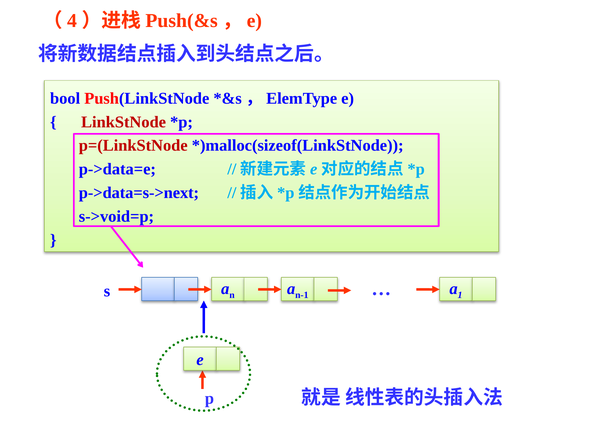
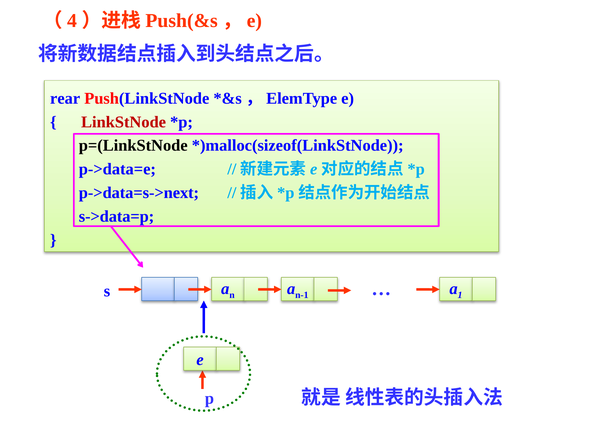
bool: bool -> rear
p=(LinkStNode colour: red -> black
s->void=p: s->void=p -> s->data=p
